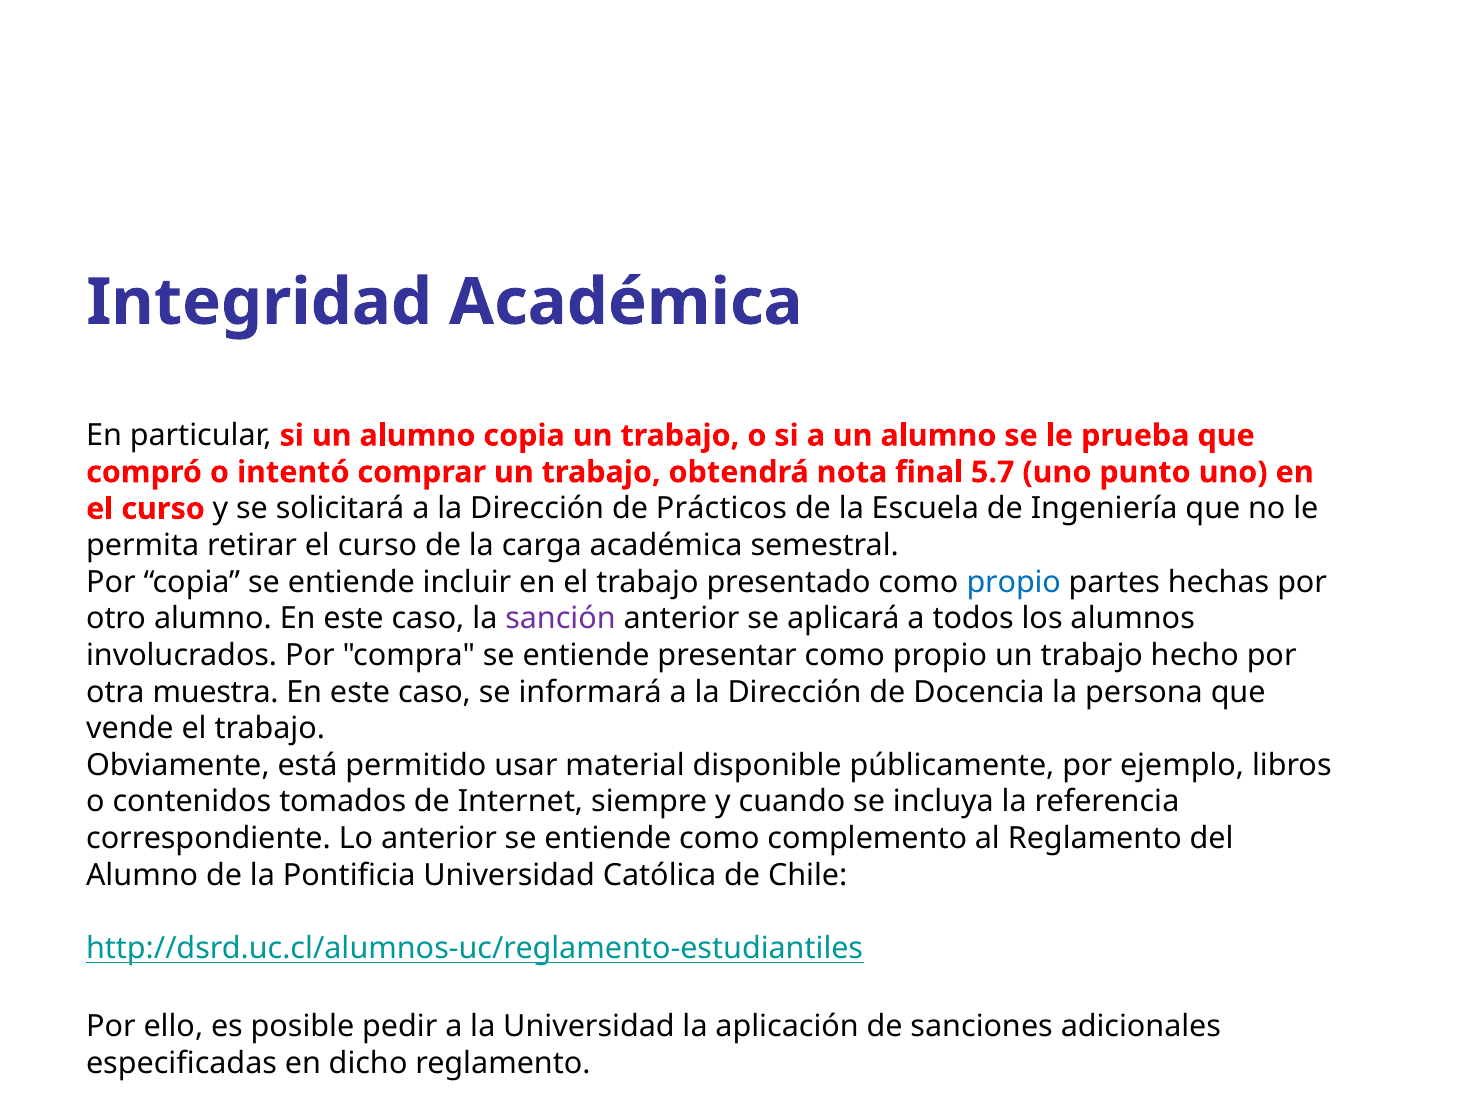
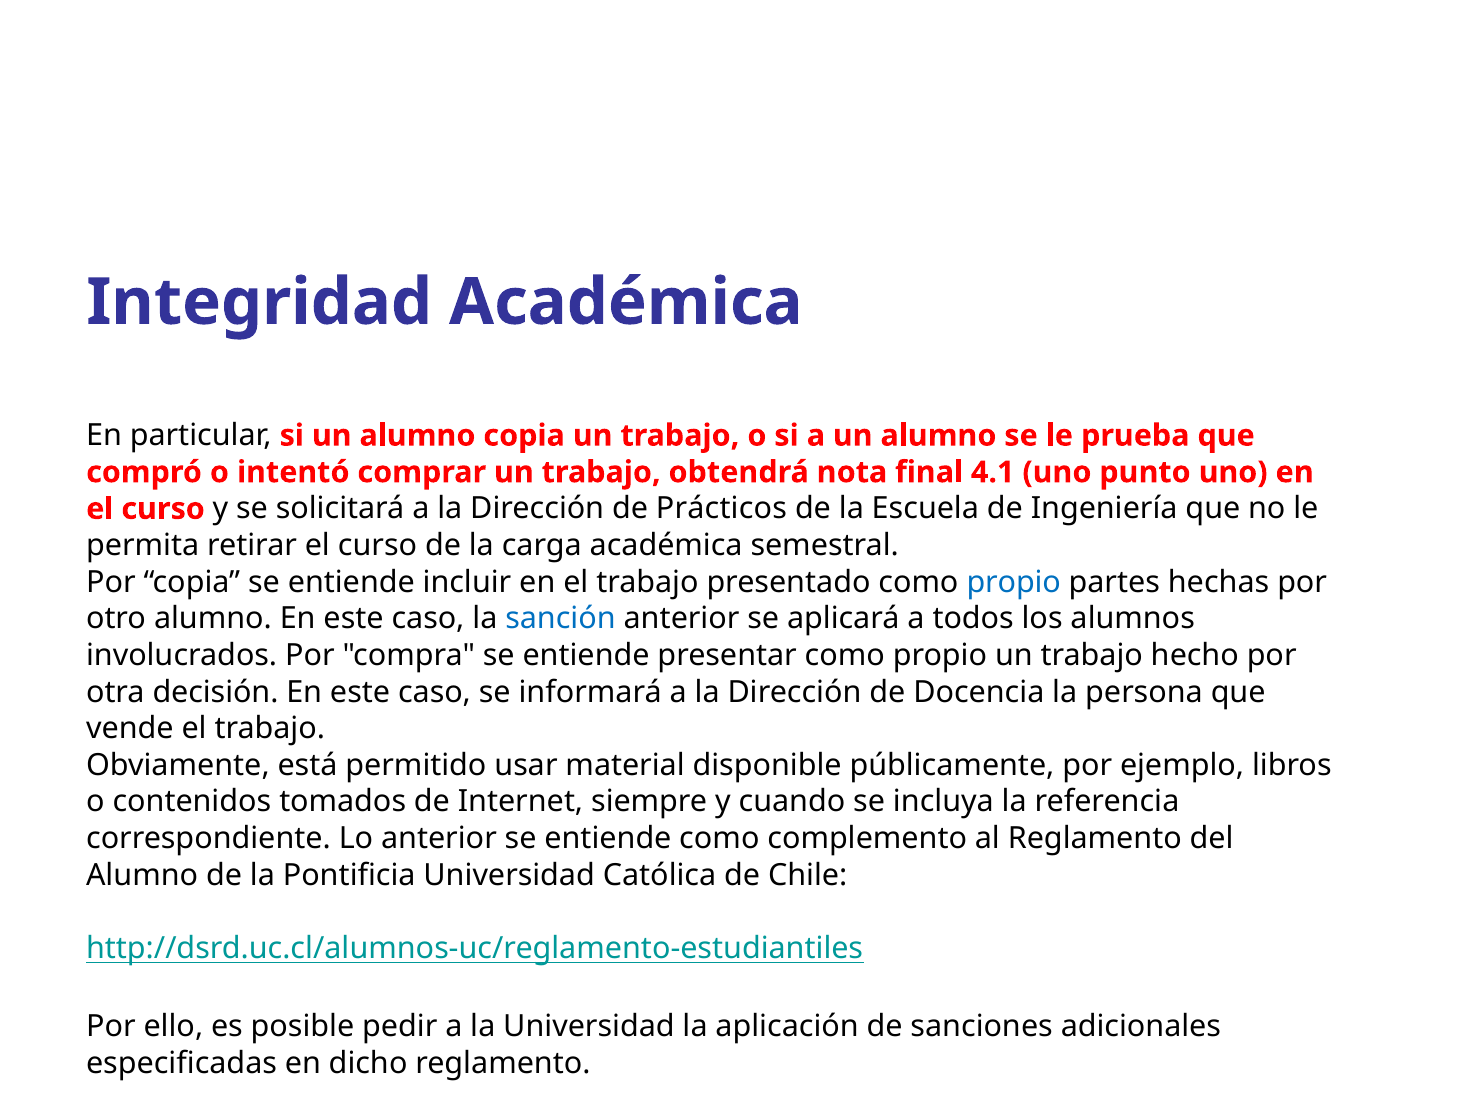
5.7: 5.7 -> 4.1
sanción colour: purple -> blue
muestra: muestra -> decisión
